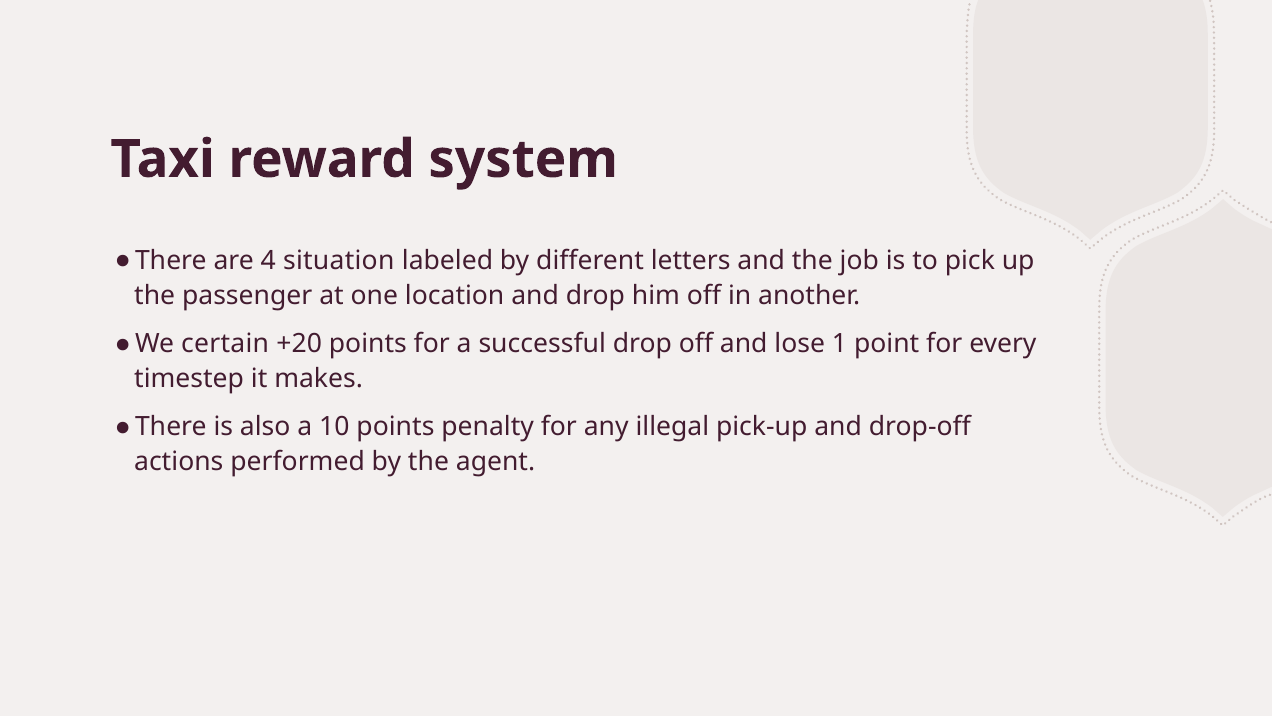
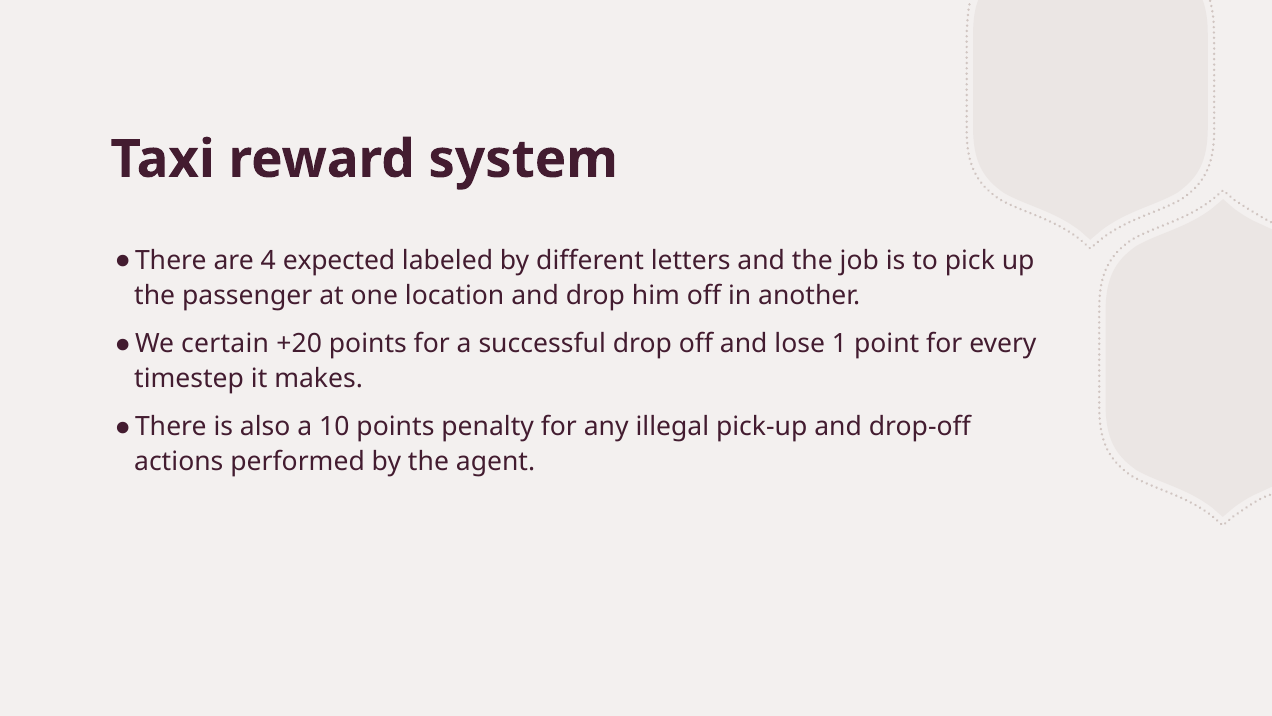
situation: situation -> expected
